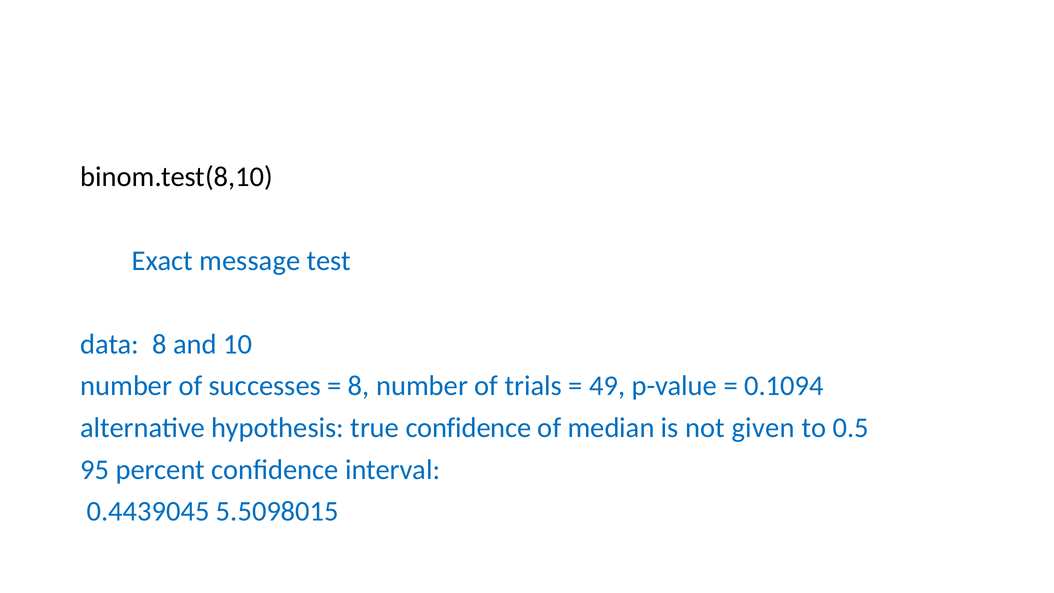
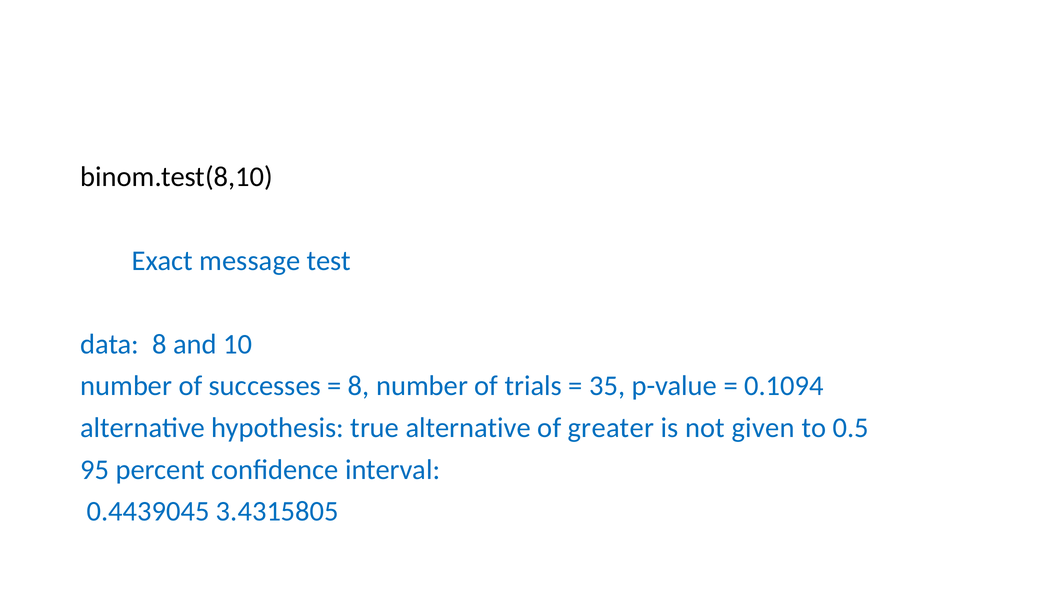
49: 49 -> 35
true confidence: confidence -> alternative
median: median -> greater
5.5098015: 5.5098015 -> 3.4315805
